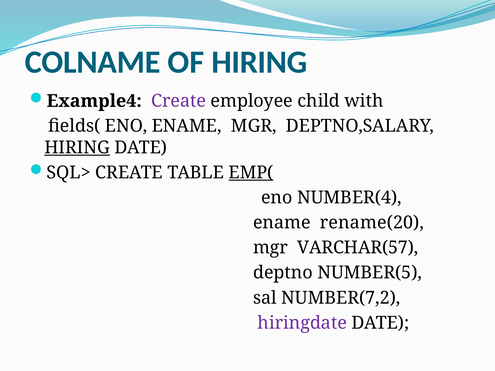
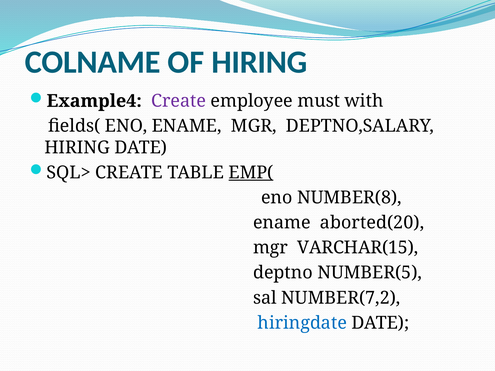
child: child -> must
HIRING at (77, 148) underline: present -> none
NUMBER(4: NUMBER(4 -> NUMBER(8
rename(20: rename(20 -> aborted(20
VARCHAR(57: VARCHAR(57 -> VARCHAR(15
hiringdate colour: purple -> blue
